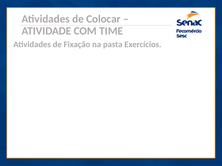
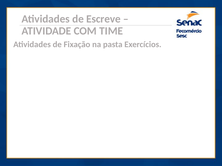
Colocar: Colocar -> Escreve
